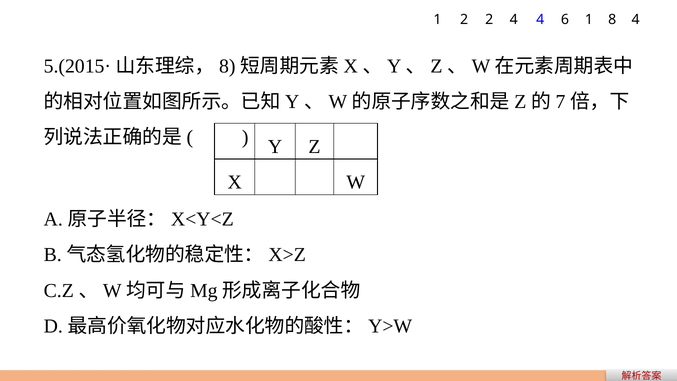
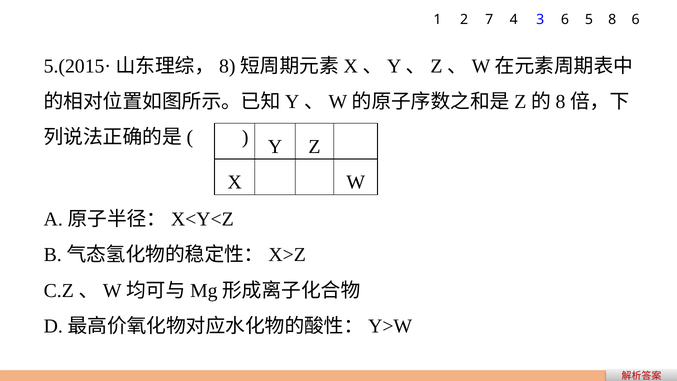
2 2: 2 -> 7
4 4: 4 -> 3
6 1: 1 -> 5
8 4: 4 -> 6
7 at (560, 102): 7 -> 8
